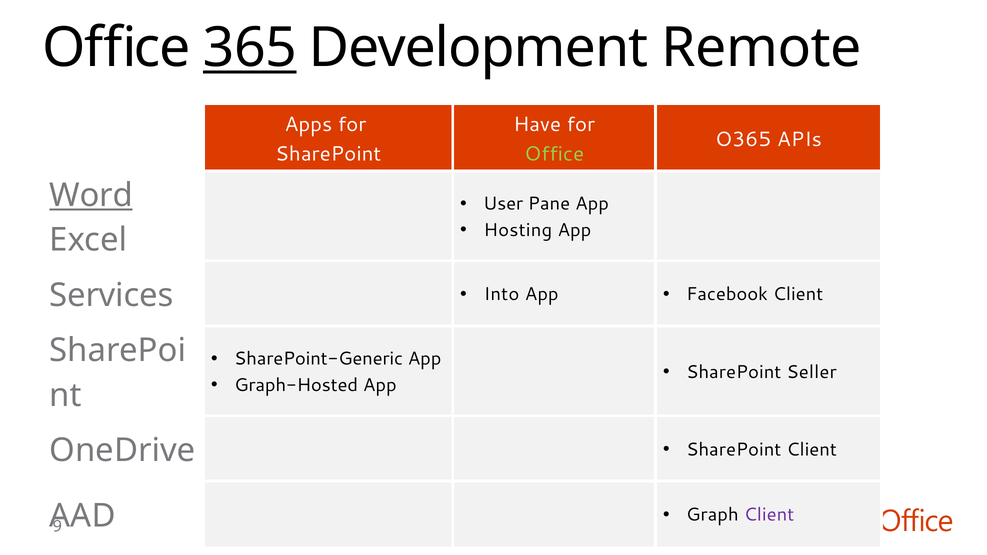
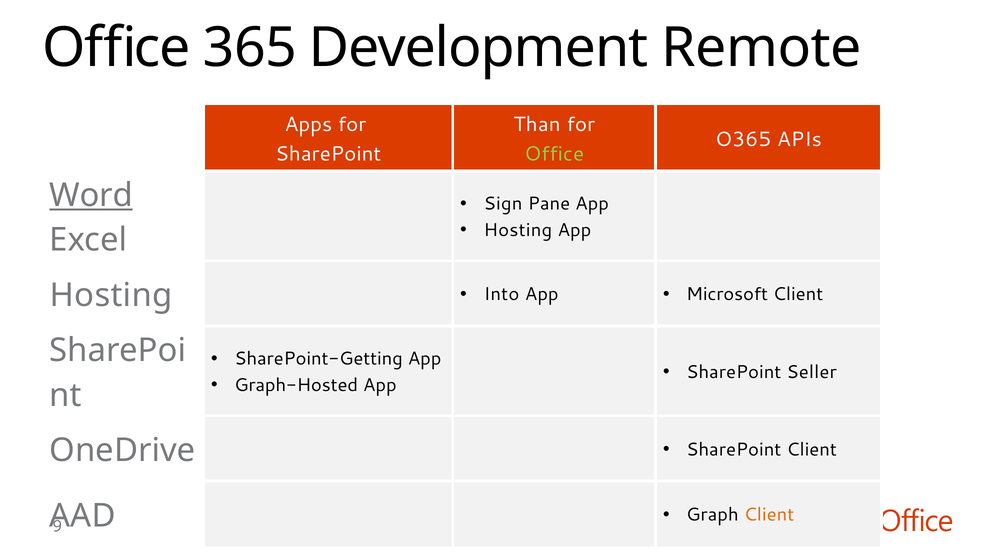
365 underline: present -> none
Have: Have -> Than
User: User -> Sign
Services at (111, 295): Services -> Hosting
Facebook: Facebook -> Microsoft
SharePoint-Generic: SharePoint-Generic -> SharePoint-Getting
Client at (769, 515) colour: purple -> orange
